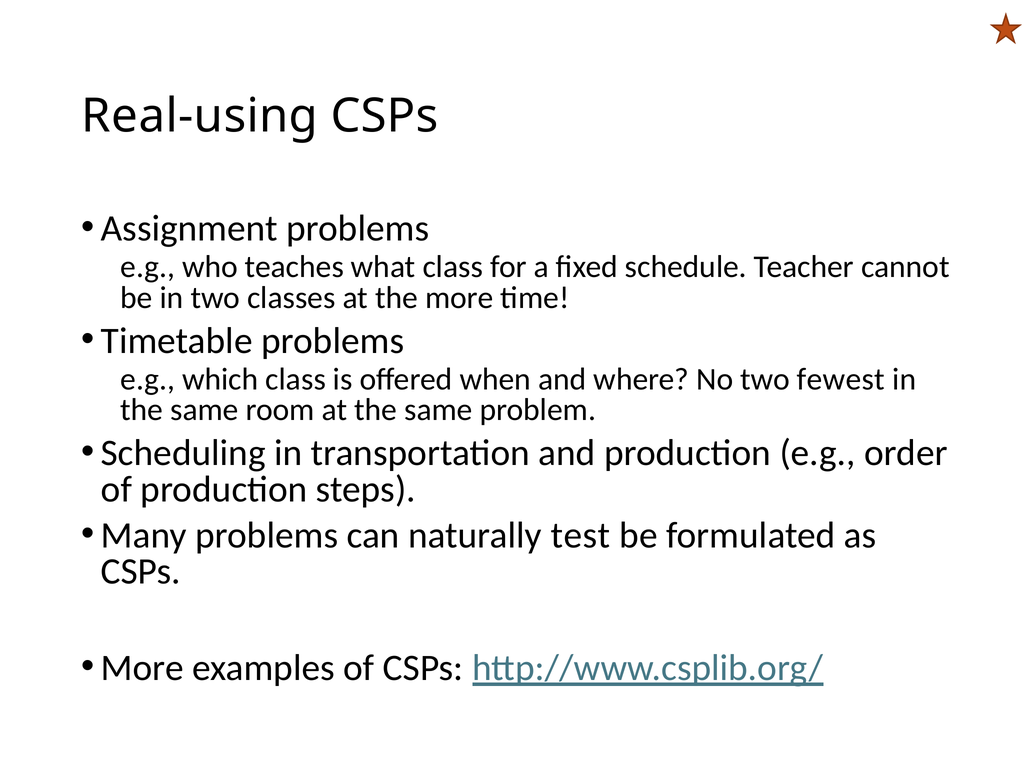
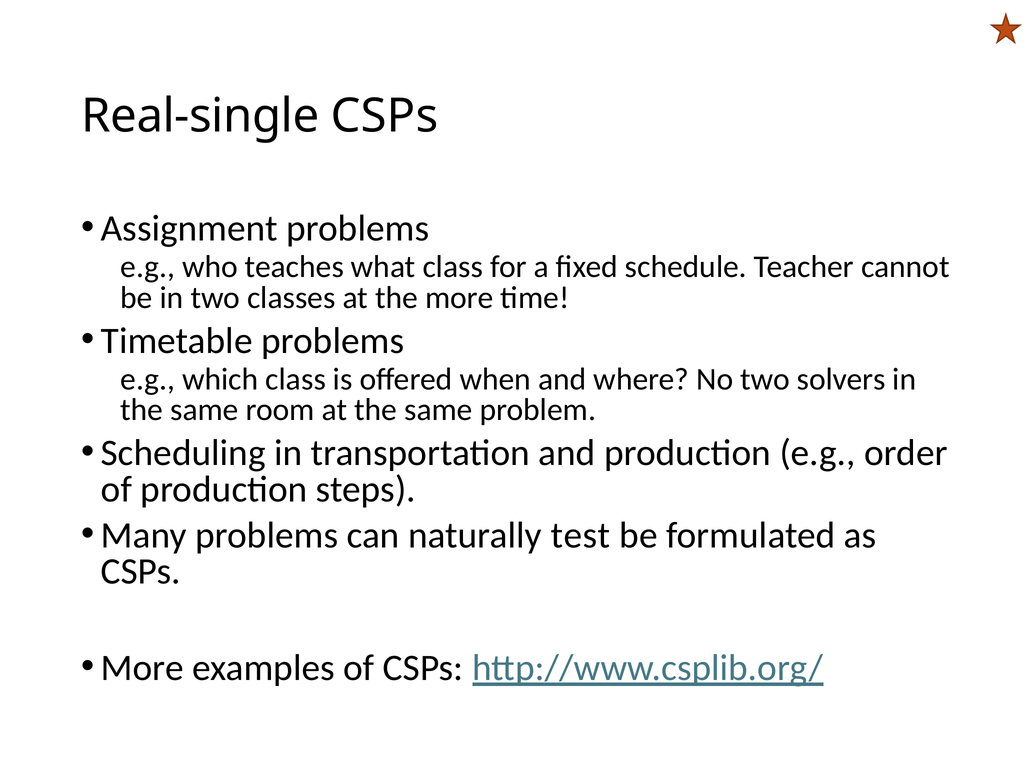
Real-using: Real-using -> Real-single
fewest: fewest -> solvers
